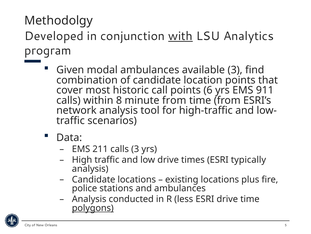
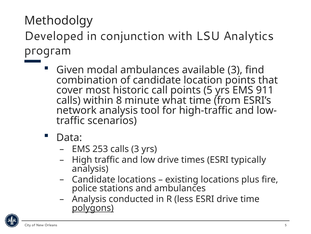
with underline: present -> none
points 6: 6 -> 5
minute from: from -> what
211: 211 -> 253
